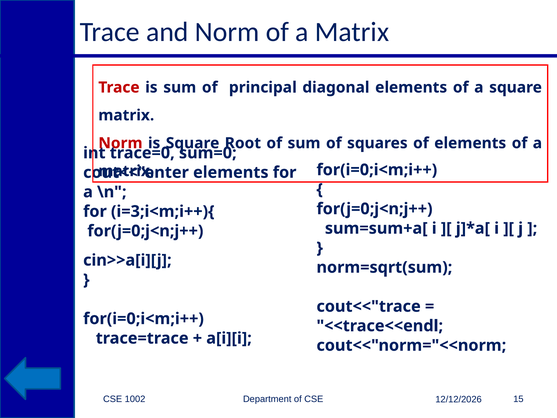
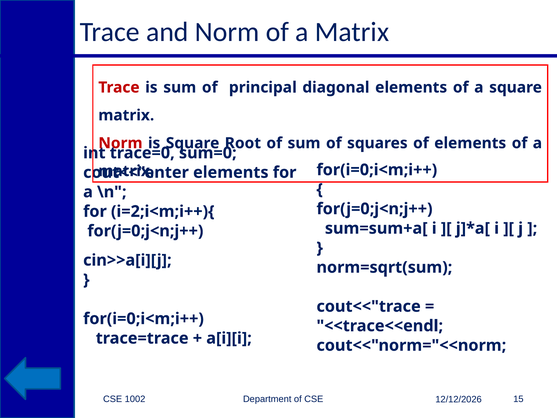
i=3;i<m;i++){: i=3;i<m;i++){ -> i=2;i<m;i++){
